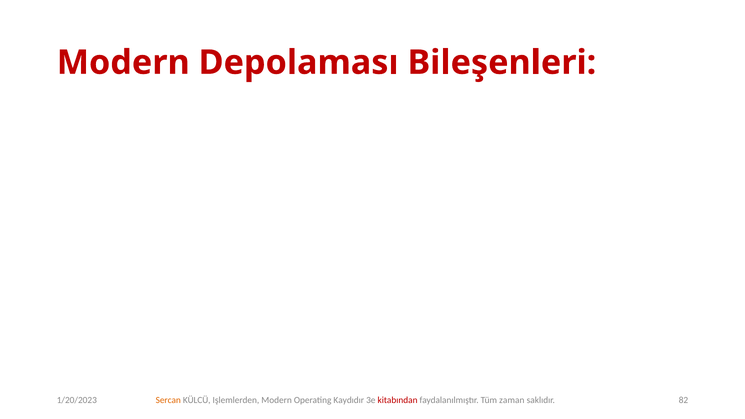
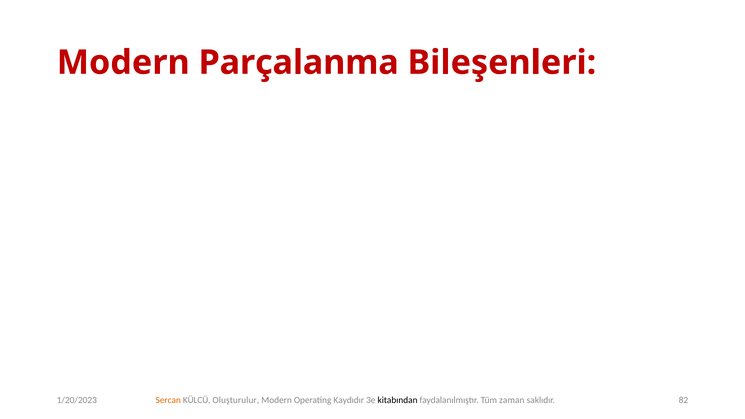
Depolaması: Depolaması -> Parçalanma
Işlemlerden: Işlemlerden -> Oluşturulur
kitabından colour: red -> black
